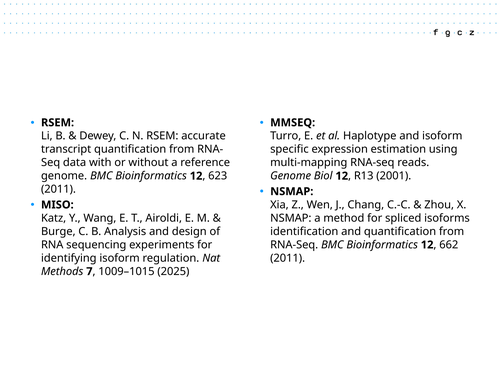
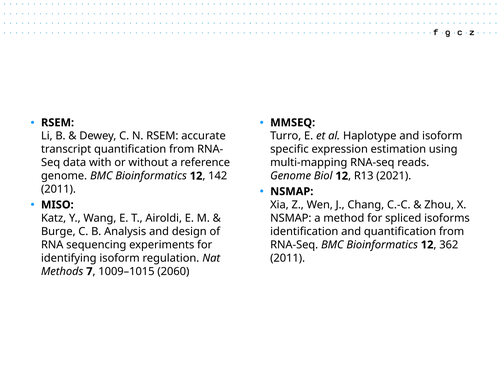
623: 623 -> 142
2001: 2001 -> 2021
662: 662 -> 362
2025: 2025 -> 2060
